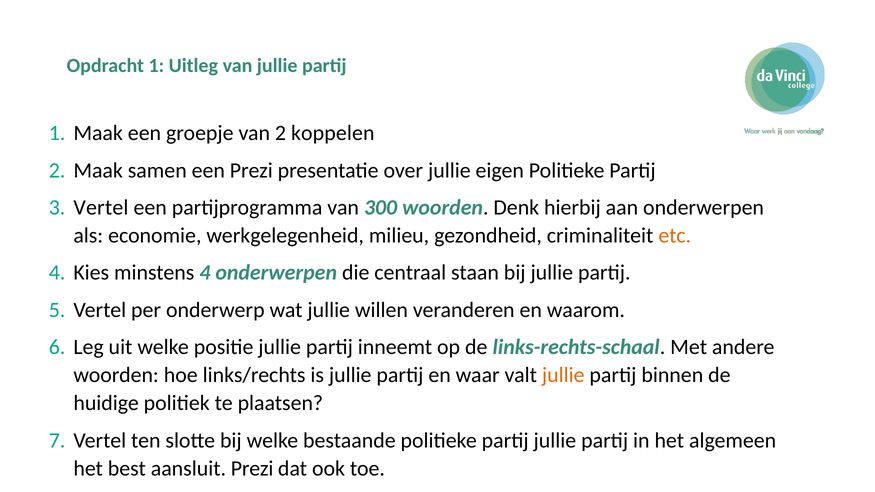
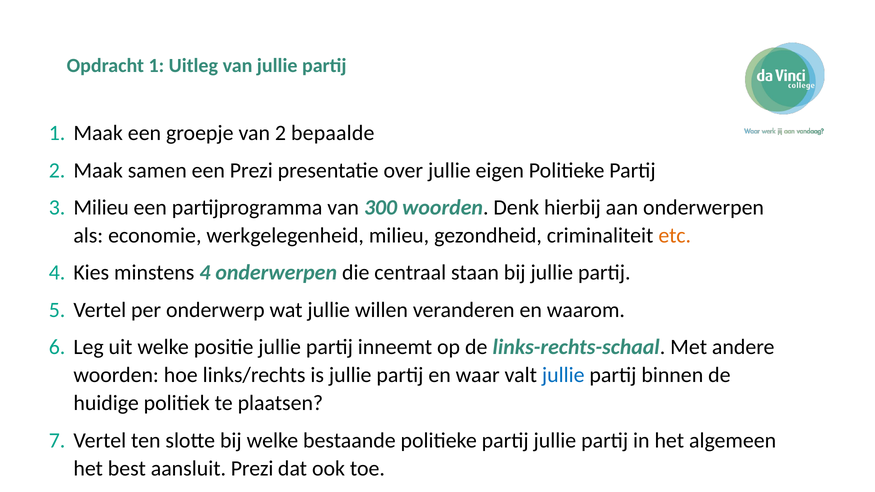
koppelen: koppelen -> bepaalde
Vertel at (101, 208): Vertel -> Milieu
jullie at (563, 375) colour: orange -> blue
